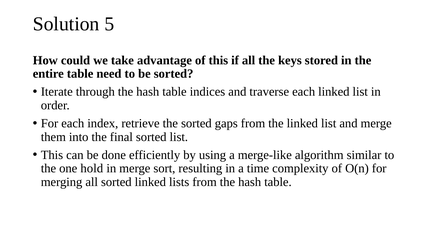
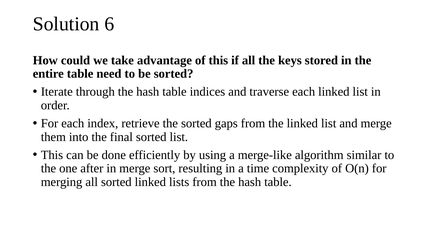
5: 5 -> 6
hold: hold -> after
